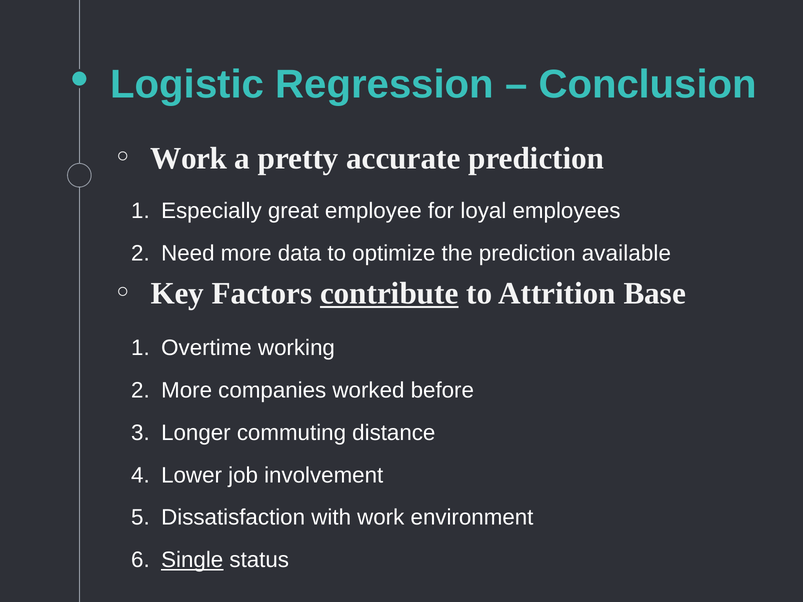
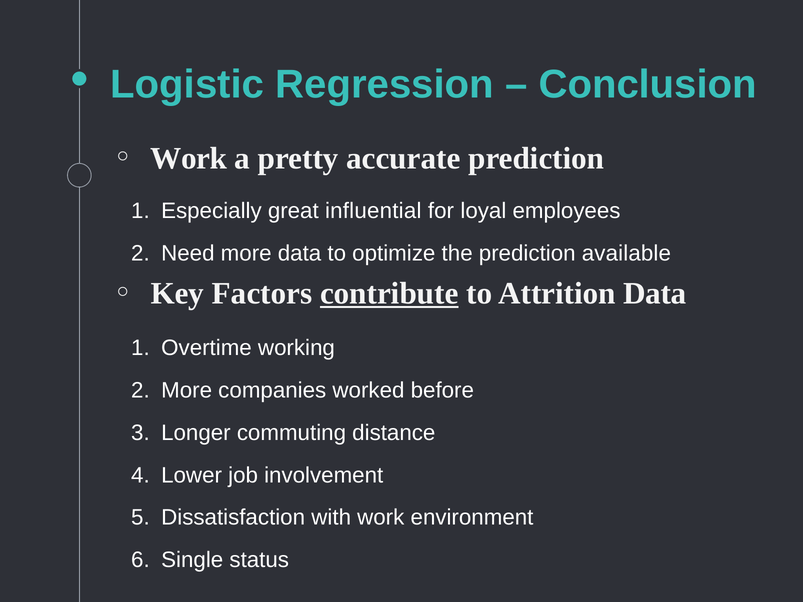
employee: employee -> influential
Attrition Base: Base -> Data
Single underline: present -> none
